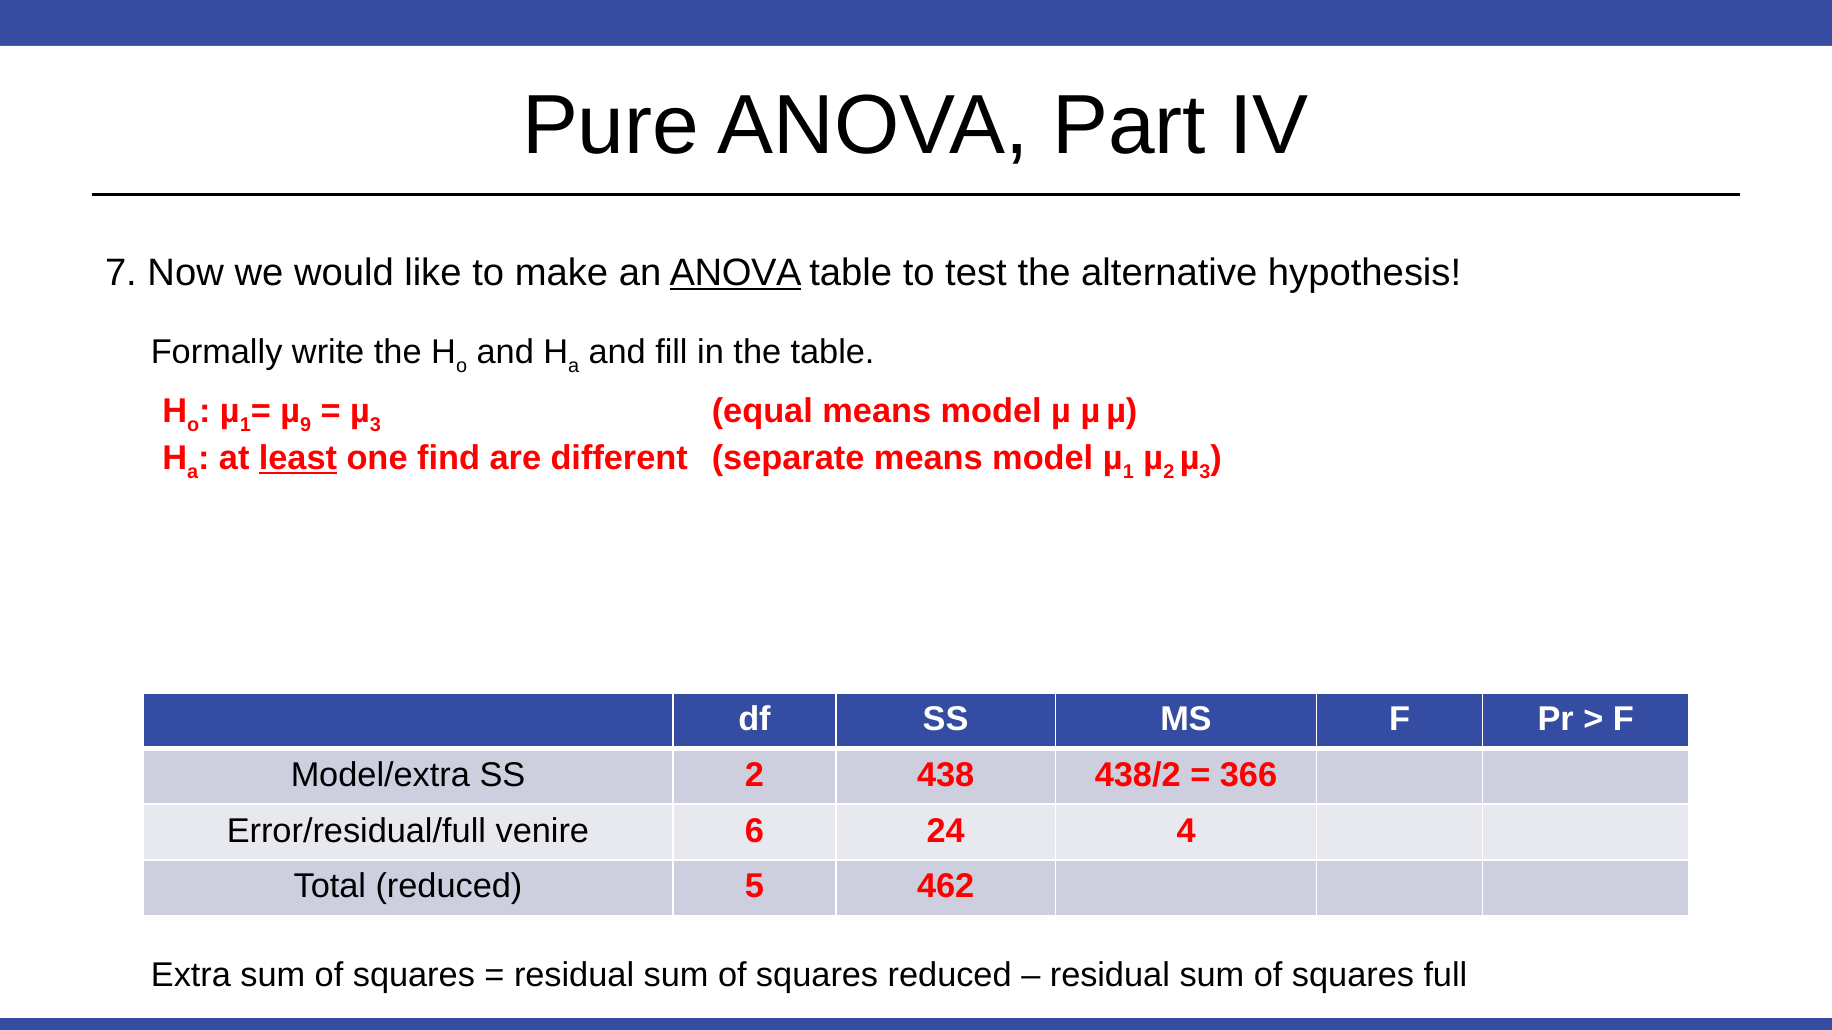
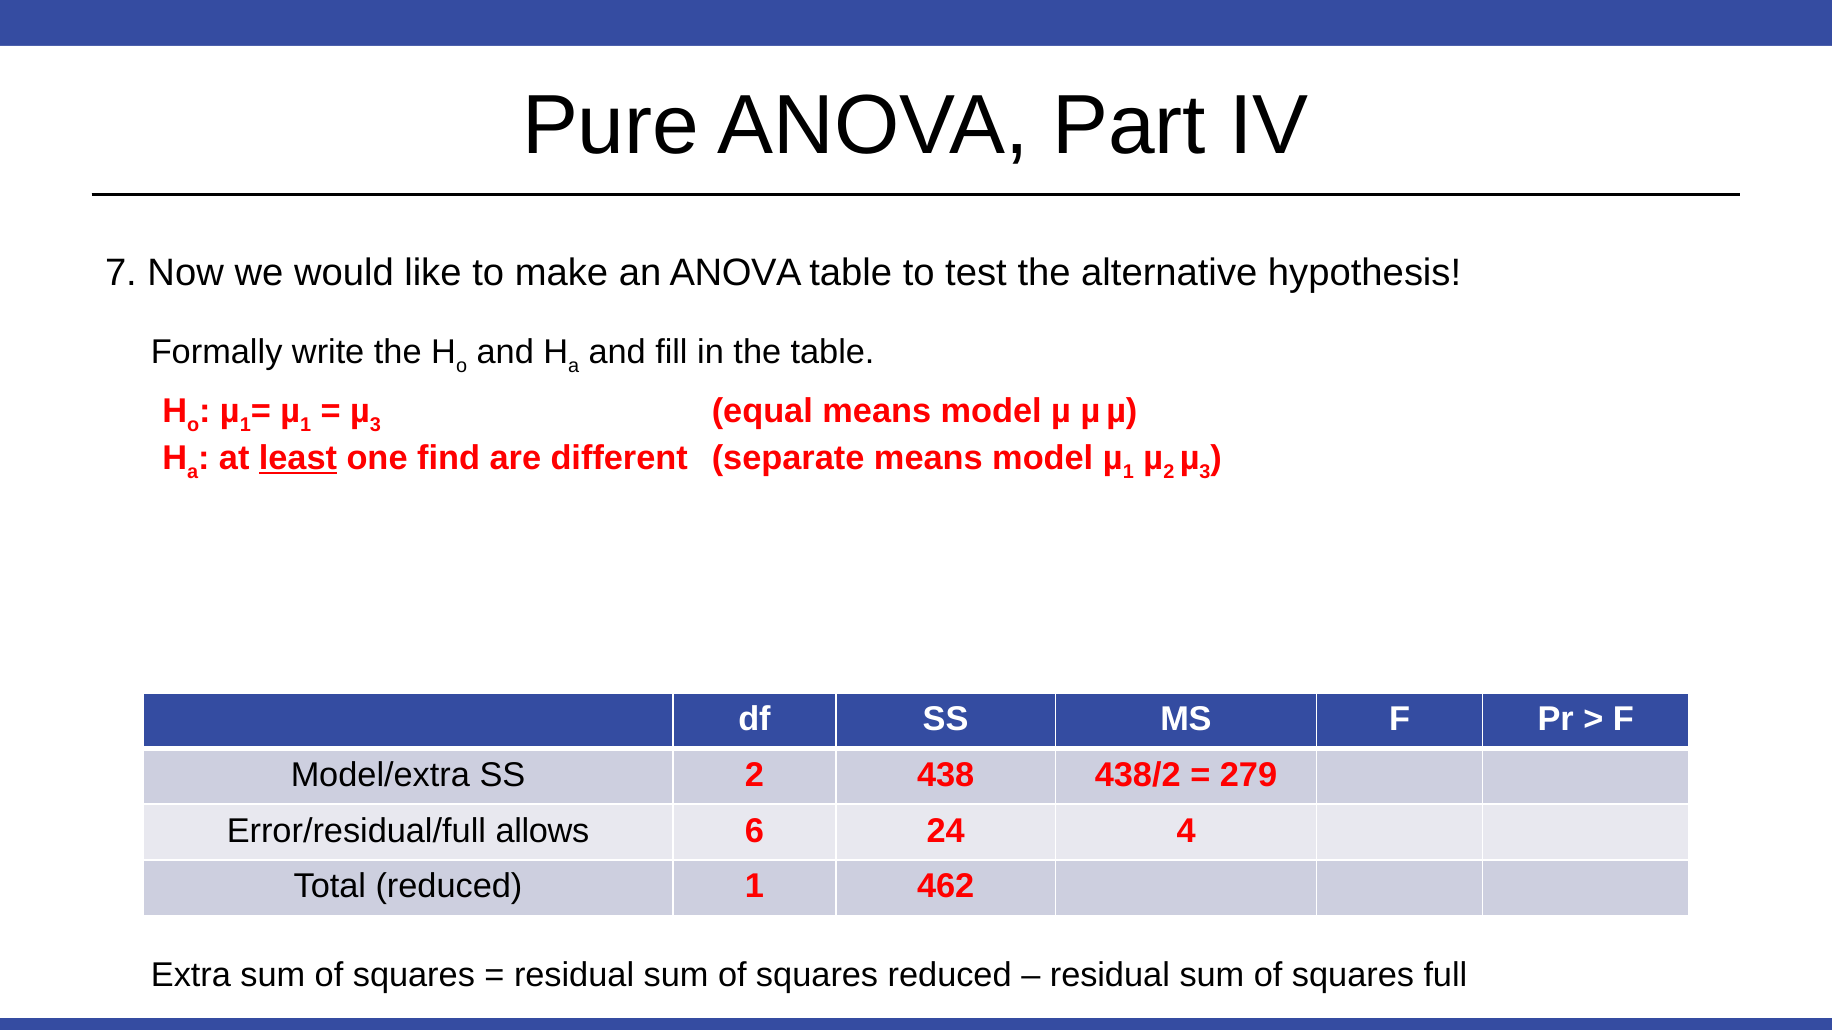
ANOVA at (736, 273) underline: present -> none
9 at (306, 425): 9 -> 1
366: 366 -> 279
venire: venire -> allows
reduced 5: 5 -> 1
